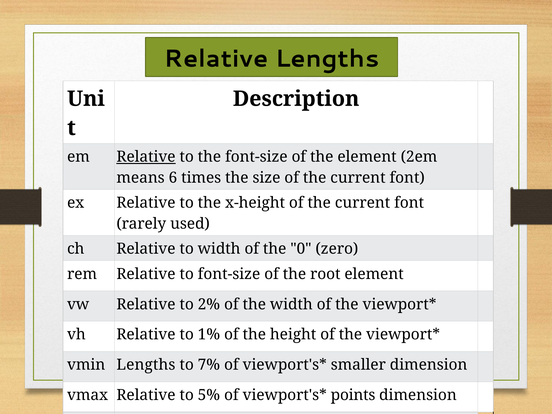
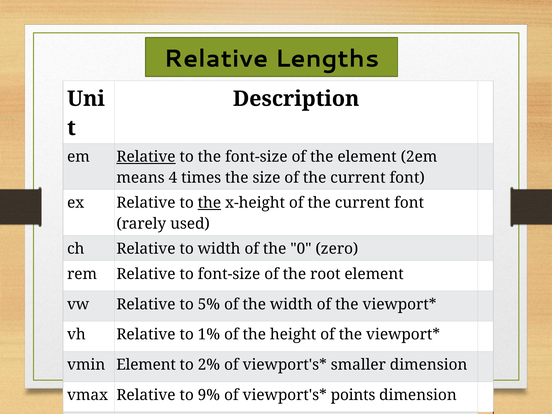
6: 6 -> 4
the at (209, 203) underline: none -> present
2%: 2% -> 5%
vmin Lengths: Lengths -> Element
7%: 7% -> 2%
5%: 5% -> 9%
